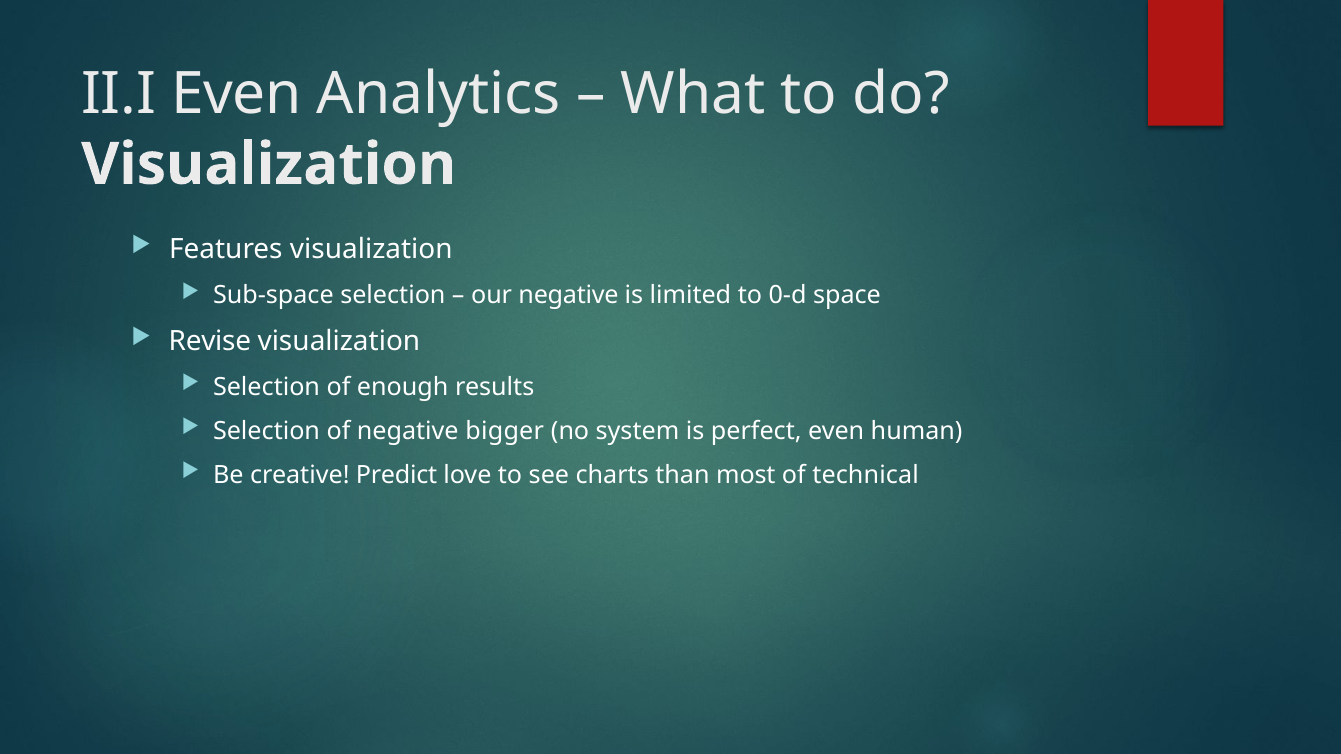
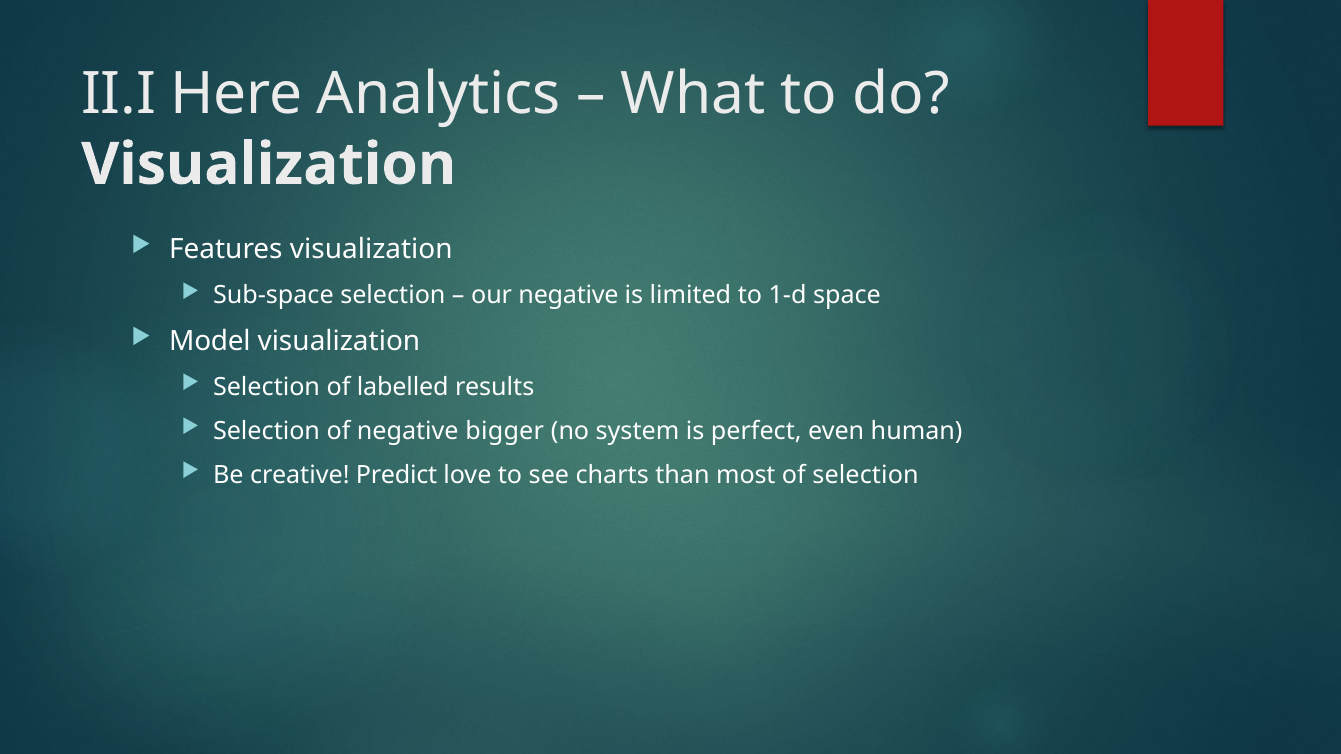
II.I Even: Even -> Here
0-d: 0-d -> 1-d
Revise: Revise -> Model
enough: enough -> labelled
of technical: technical -> selection
